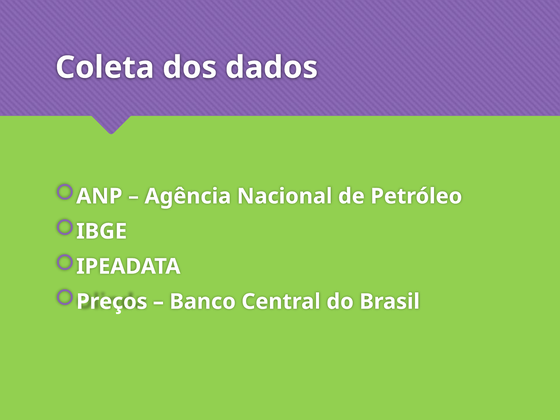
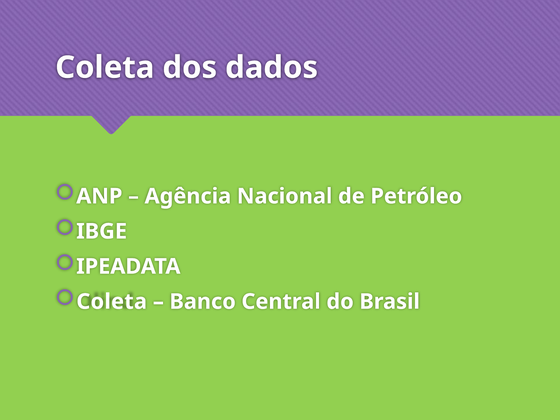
Preços at (112, 302): Preços -> Coleta
